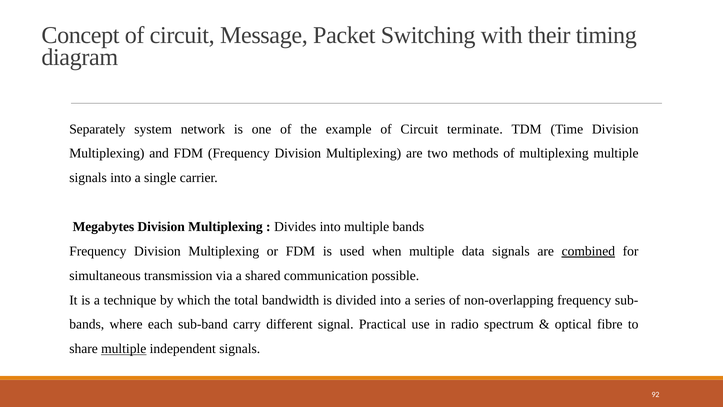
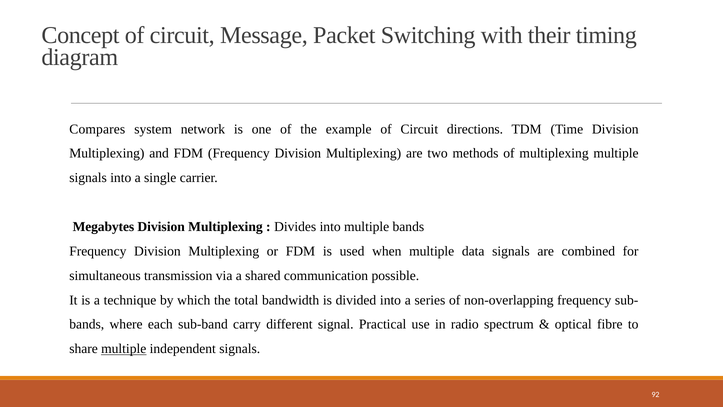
Separately: Separately -> Compares
terminate: terminate -> directions
combined underline: present -> none
